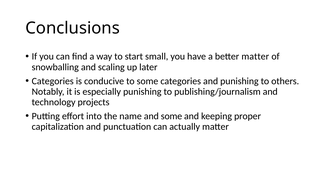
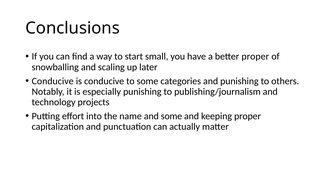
better matter: matter -> proper
Categories at (53, 81): Categories -> Conducive
